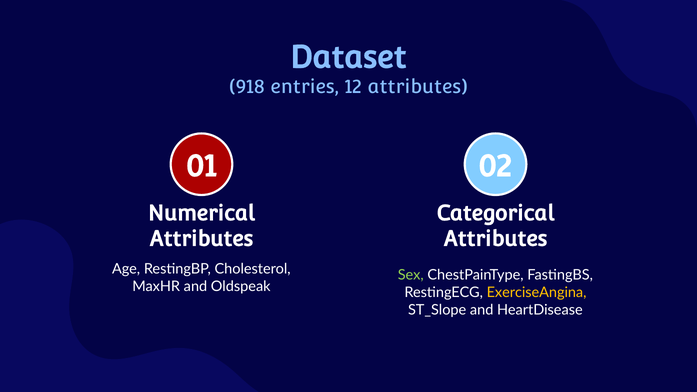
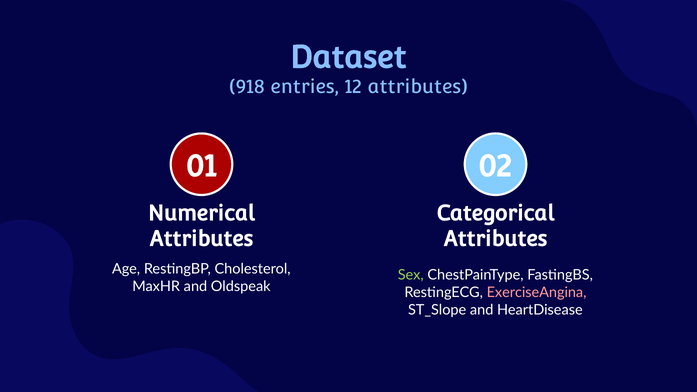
ExerciseAngina colour: yellow -> pink
